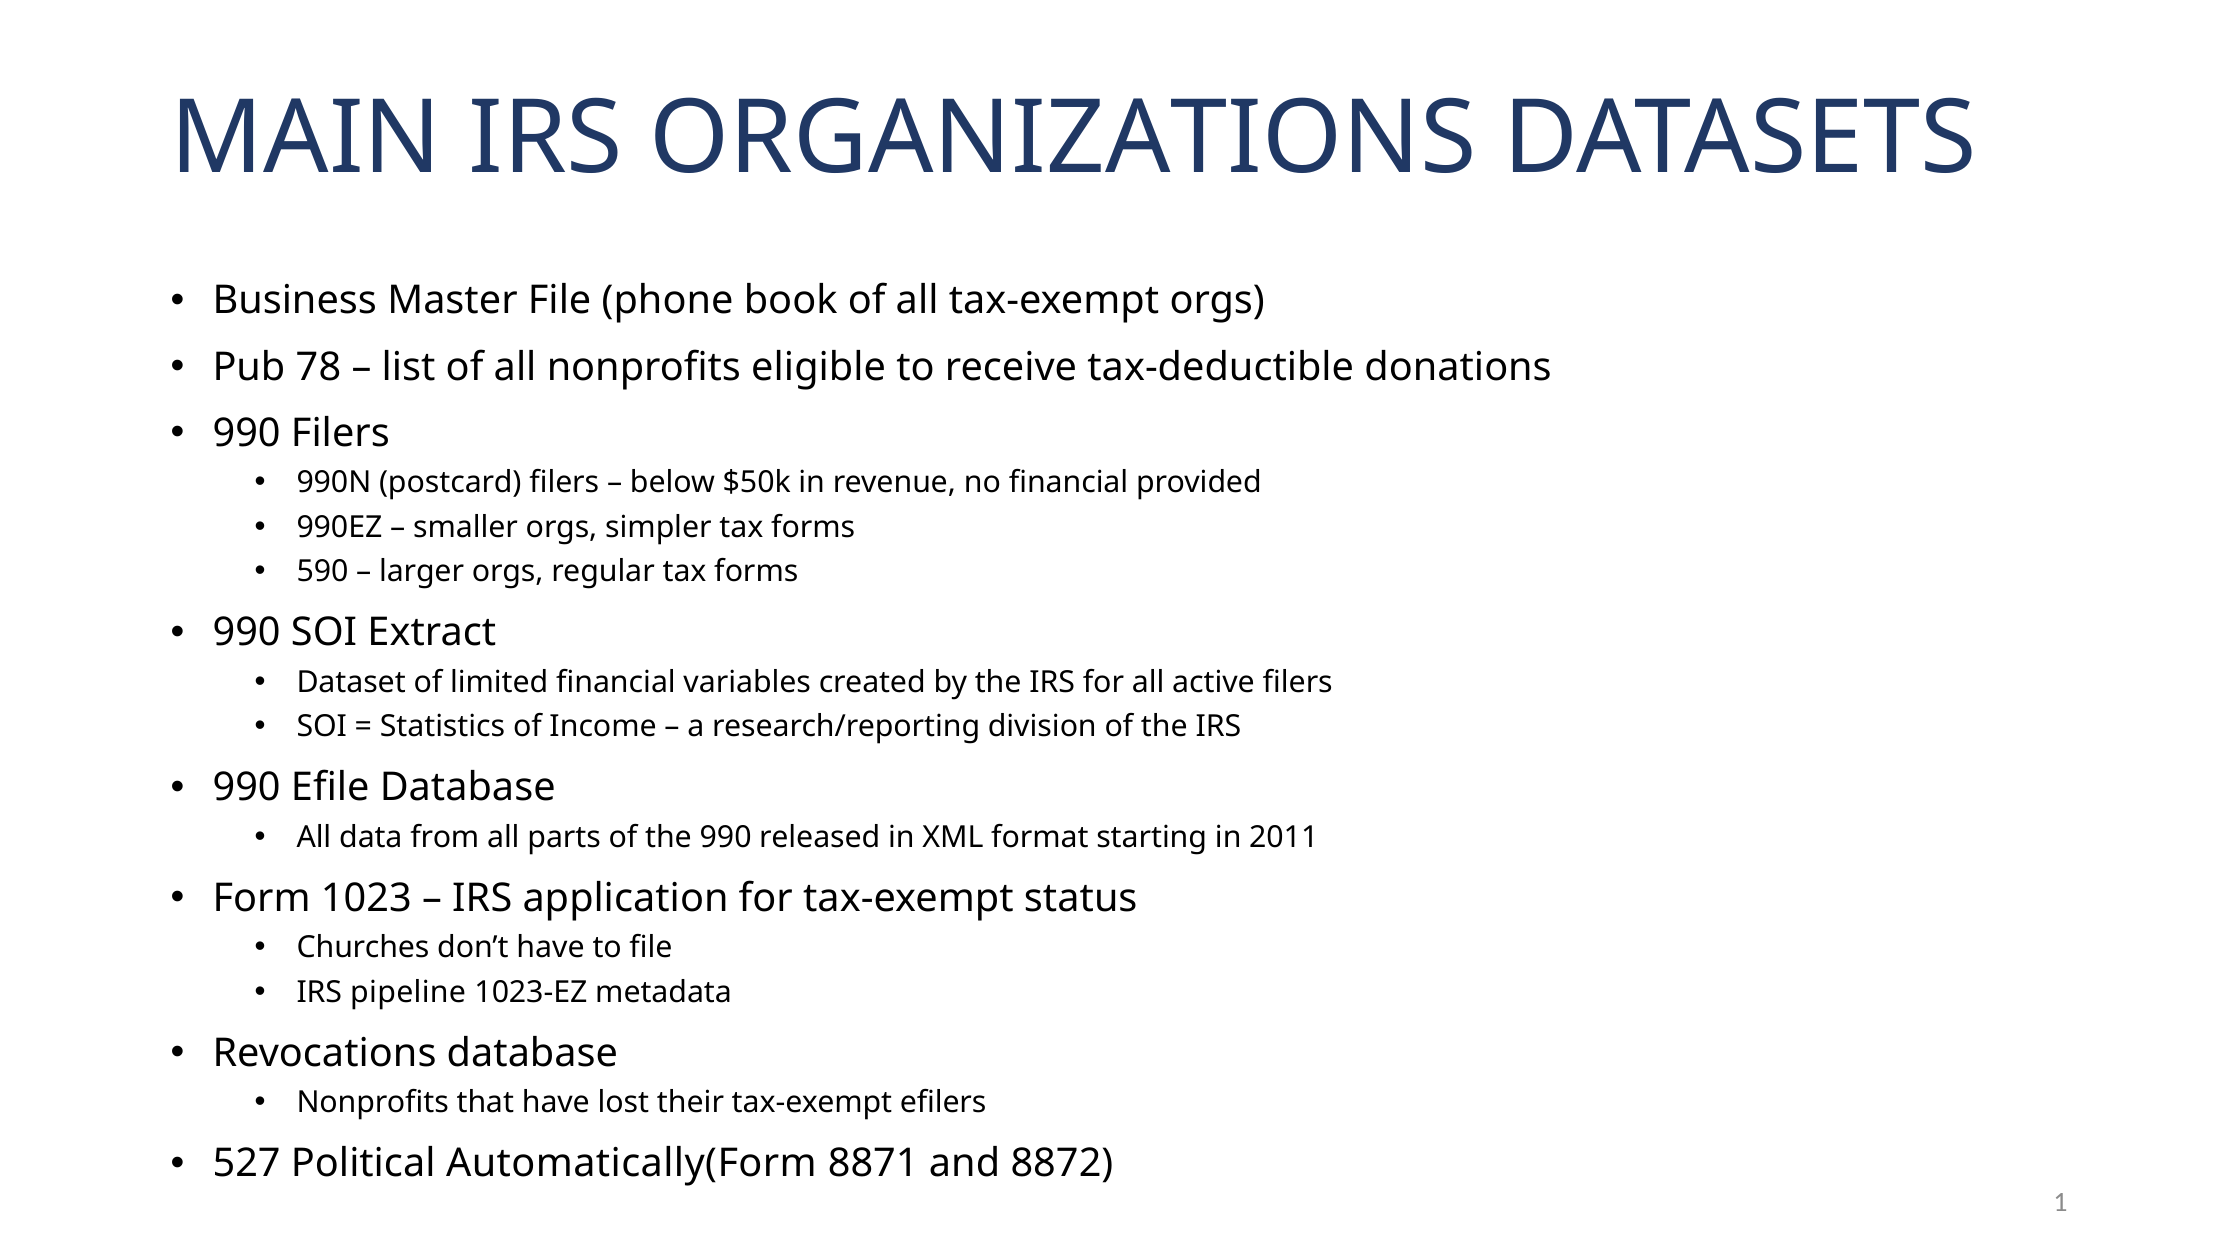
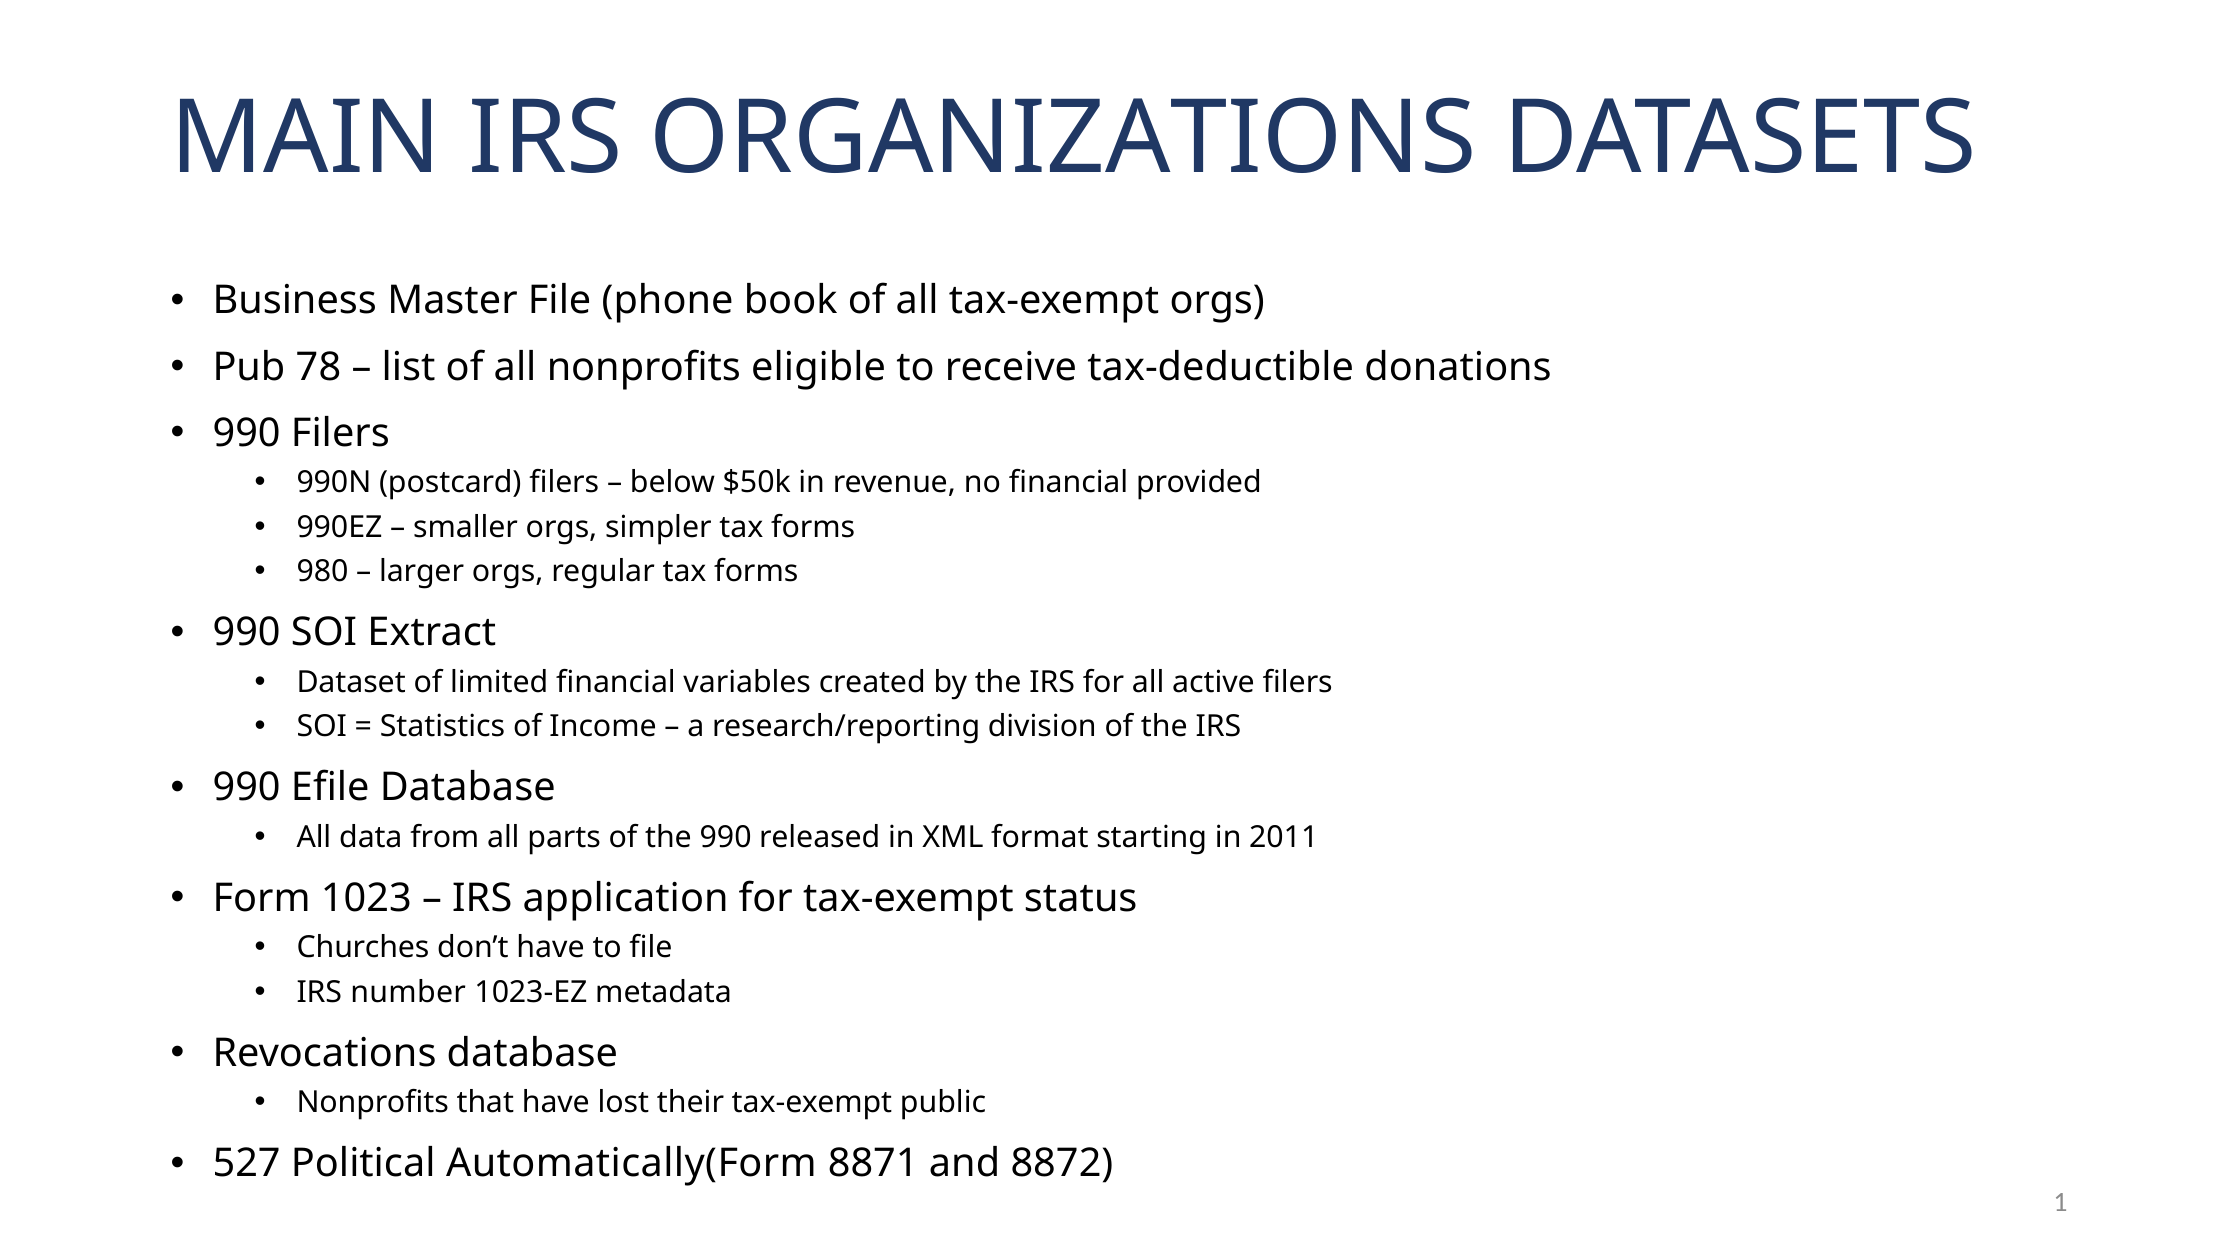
590: 590 -> 980
pipeline: pipeline -> number
efilers: efilers -> public
